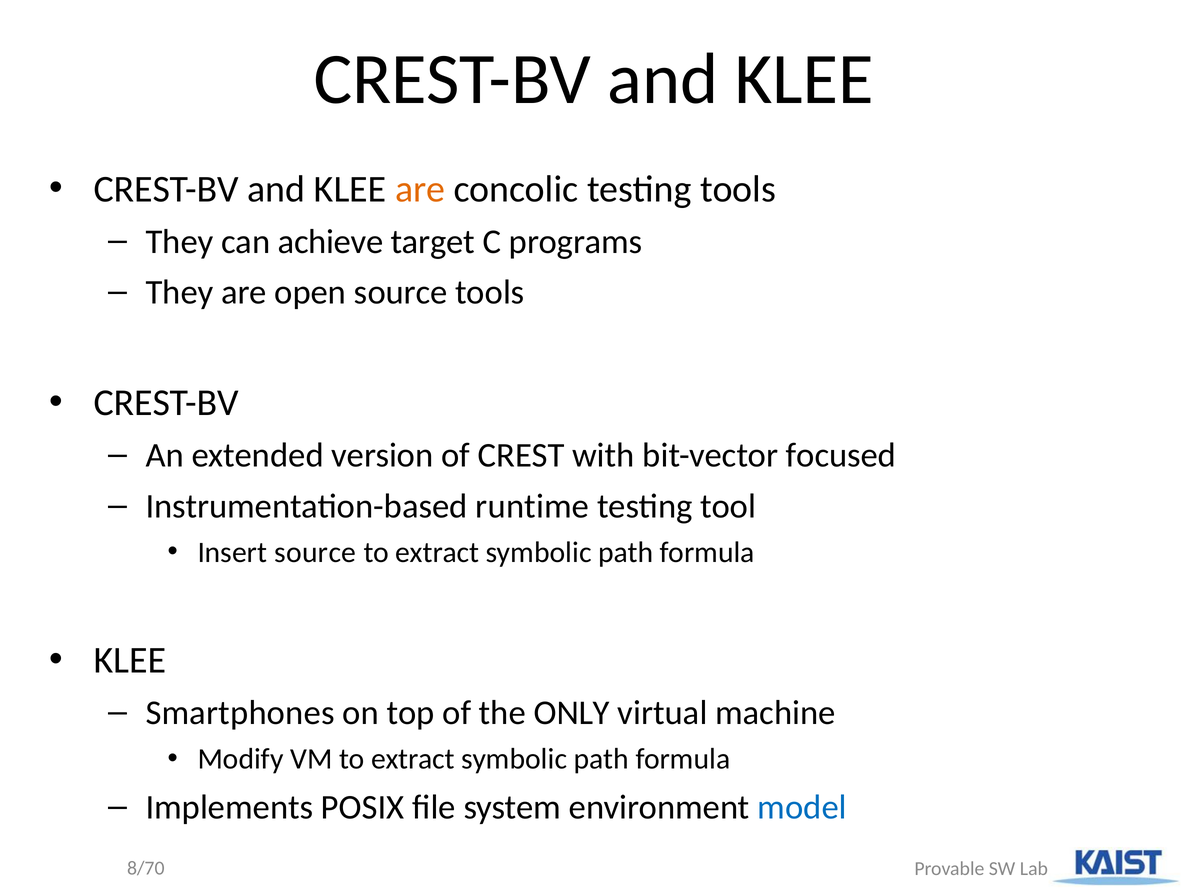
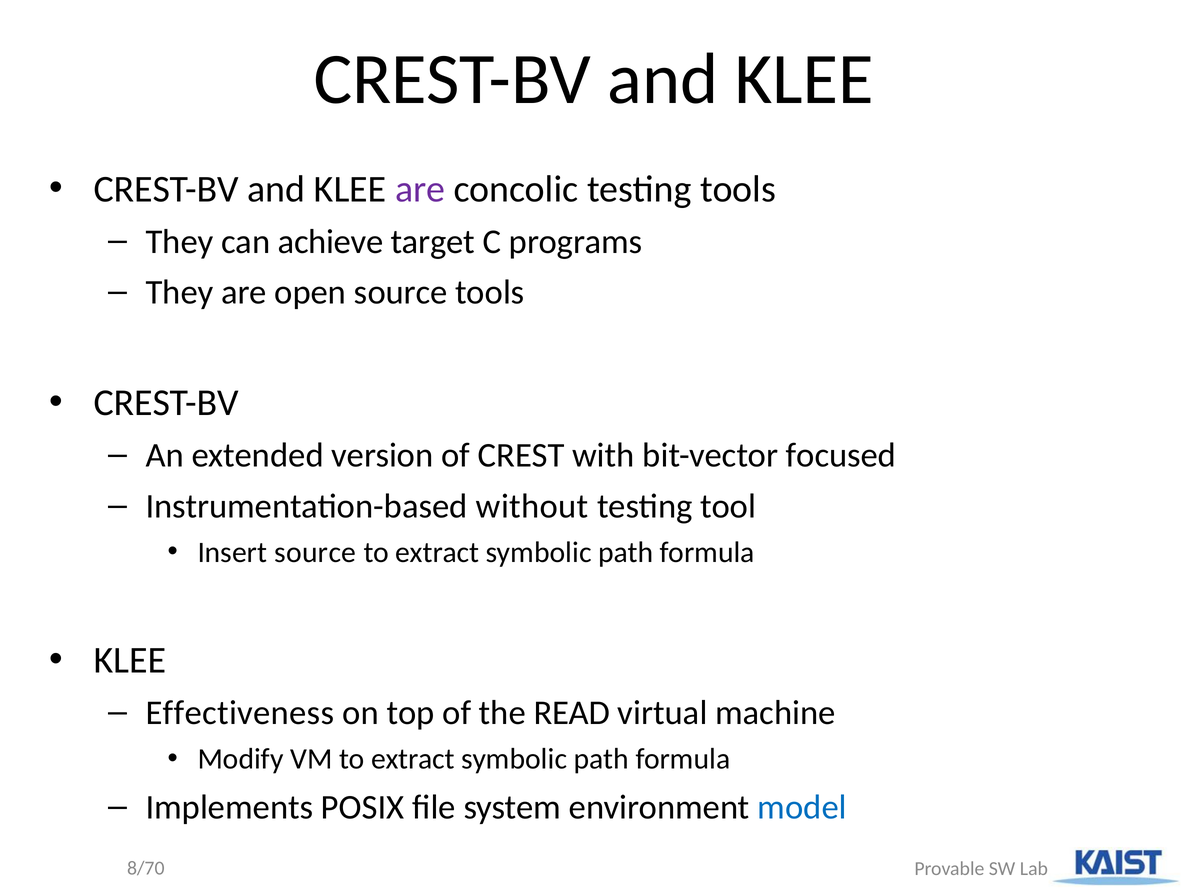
are at (420, 189) colour: orange -> purple
runtime: runtime -> without
Smartphones: Smartphones -> Effectiveness
ONLY: ONLY -> READ
